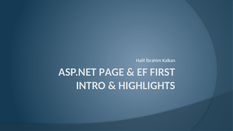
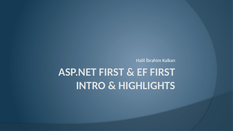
ASP.NET PAGE: PAGE -> FIRST
